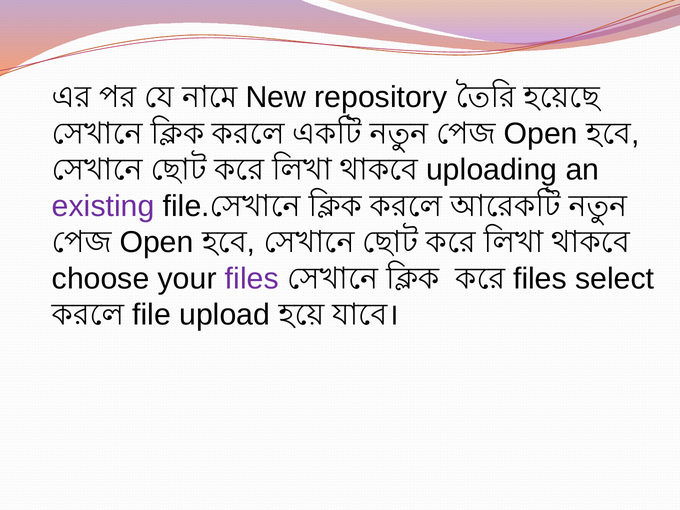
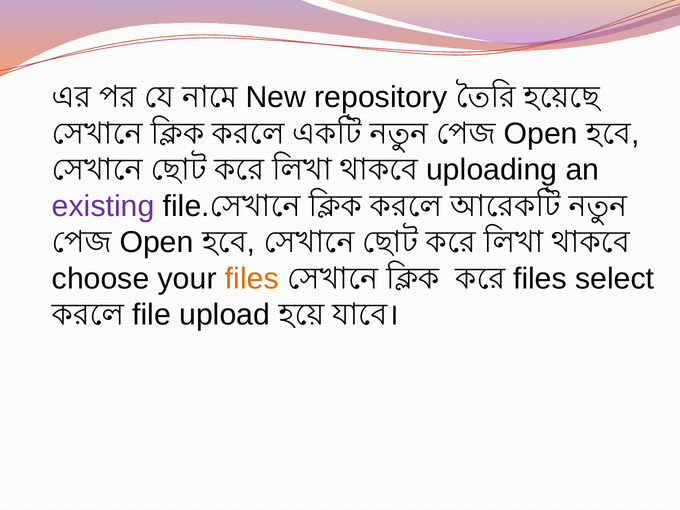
files at (252, 279) colour: purple -> orange
